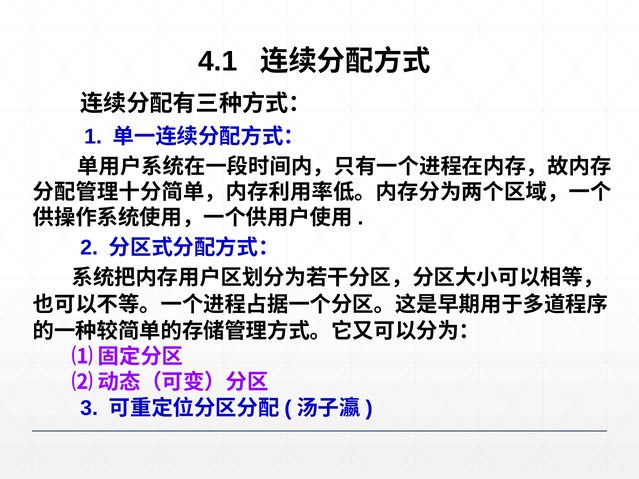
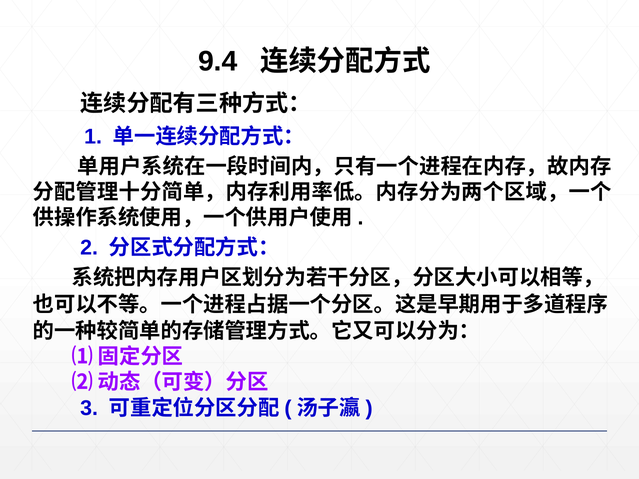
4.1: 4.1 -> 9.4
